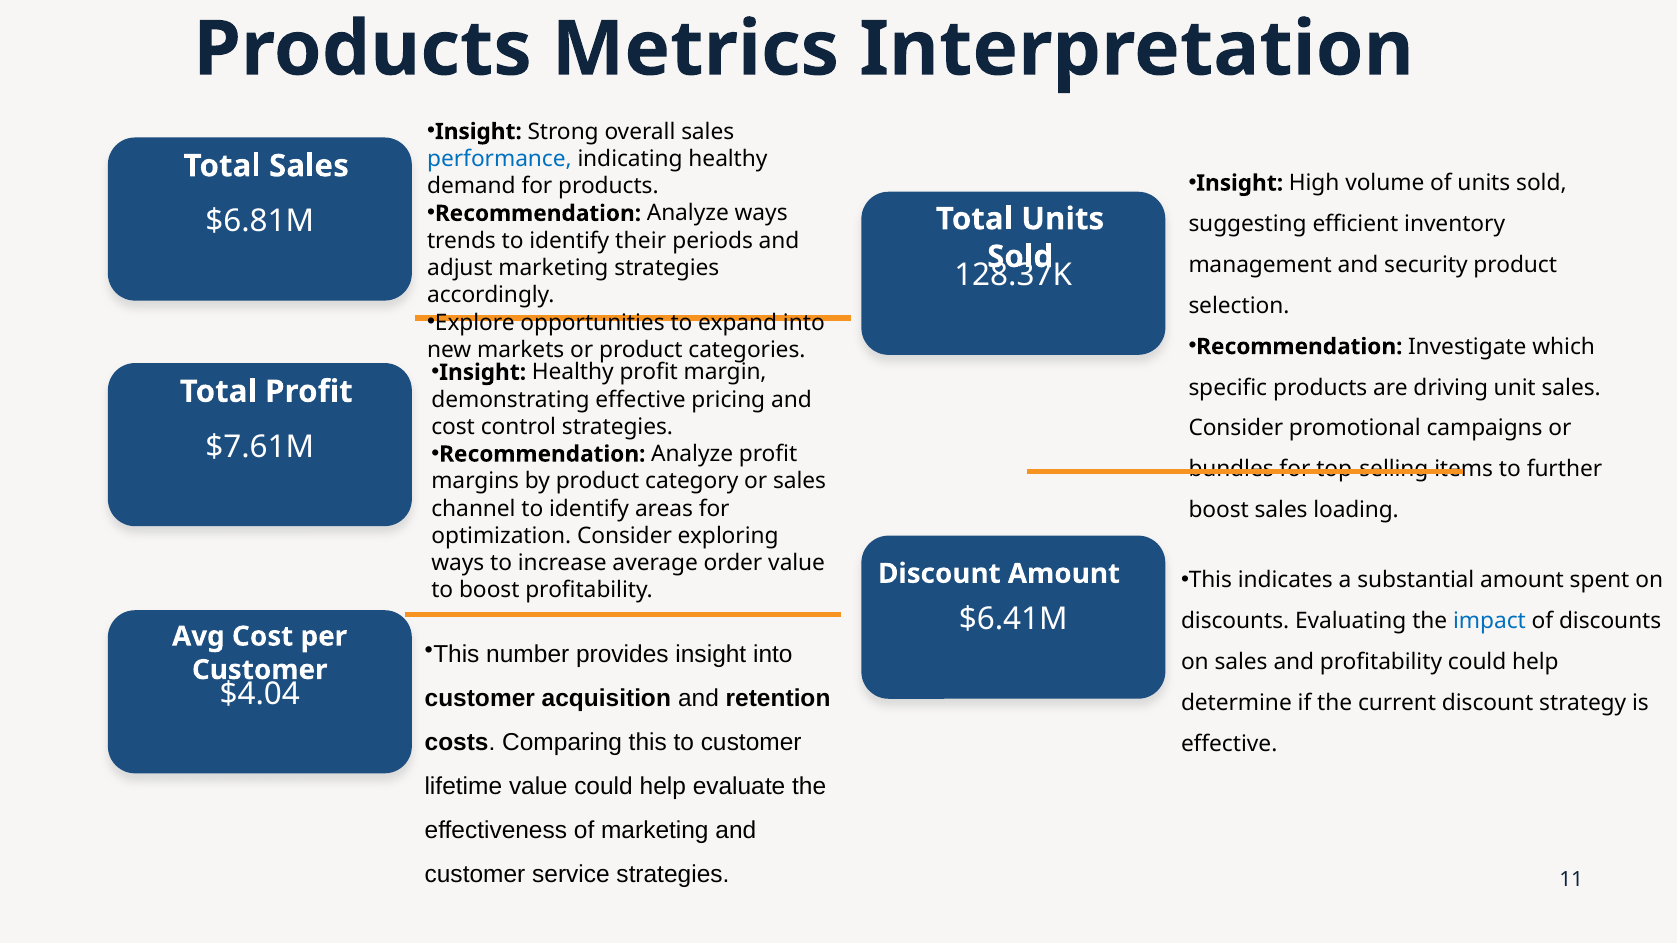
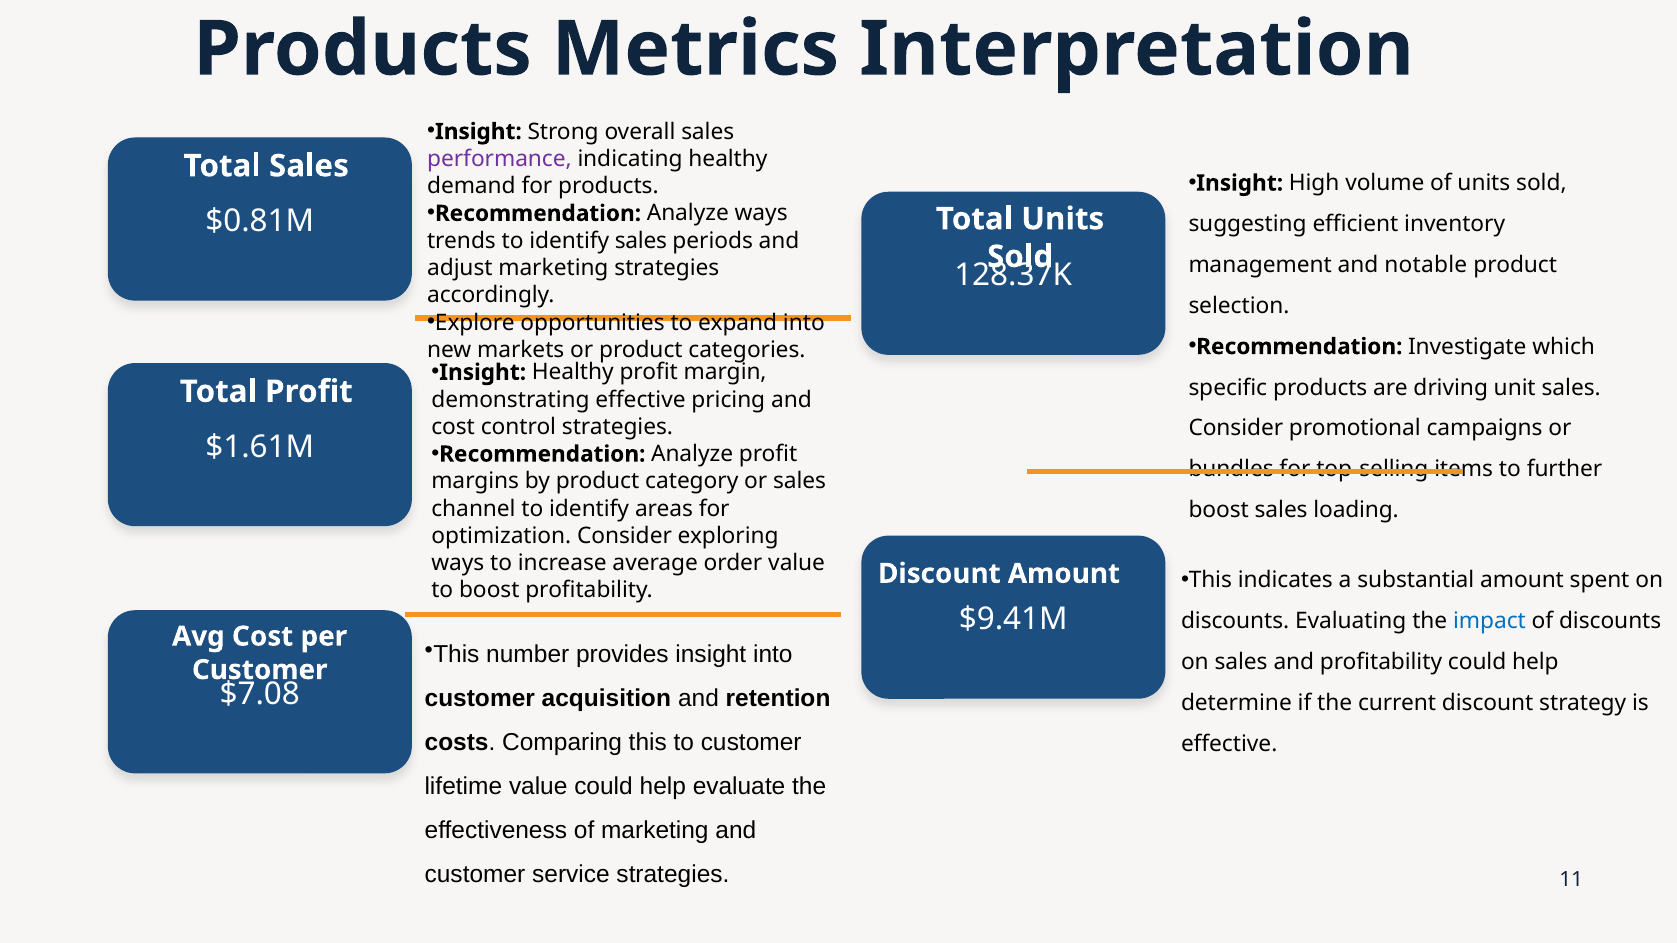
performance colour: blue -> purple
$6.81M: $6.81M -> $0.81M
identify their: their -> sales
security: security -> notable
$7.61M: $7.61M -> $1.61M
$6.41M: $6.41M -> $9.41M
$4.04: $4.04 -> $7.08
